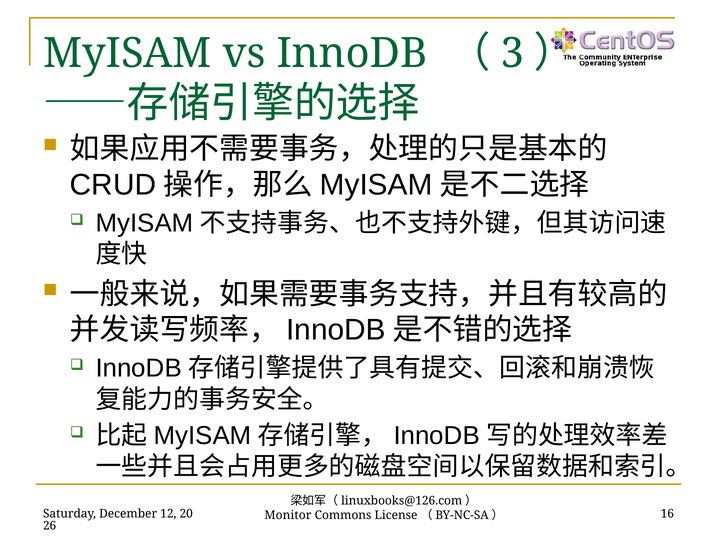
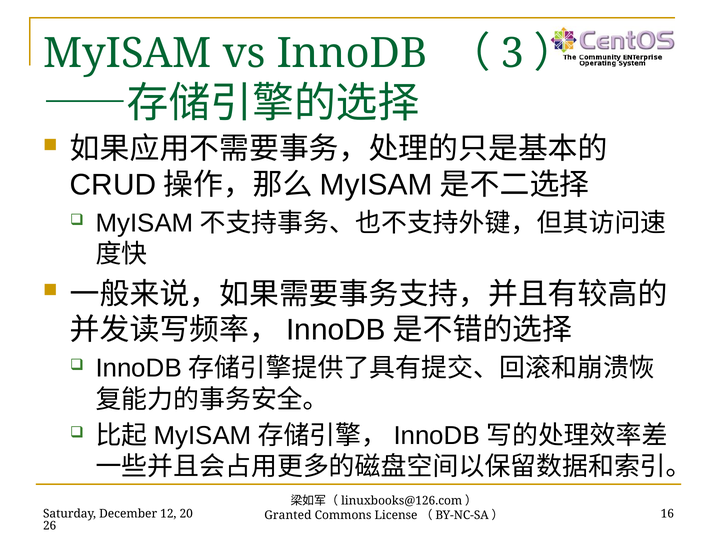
Monitor: Monitor -> Granted
